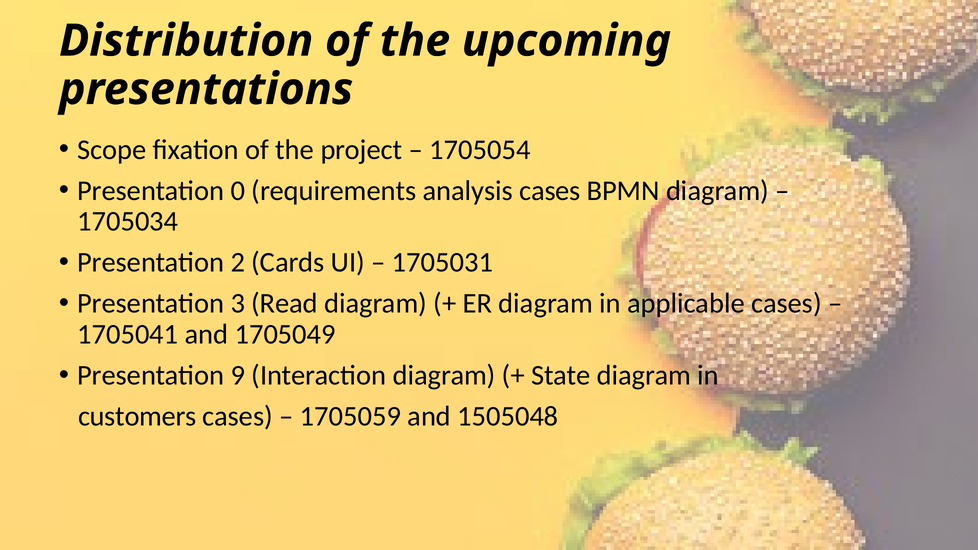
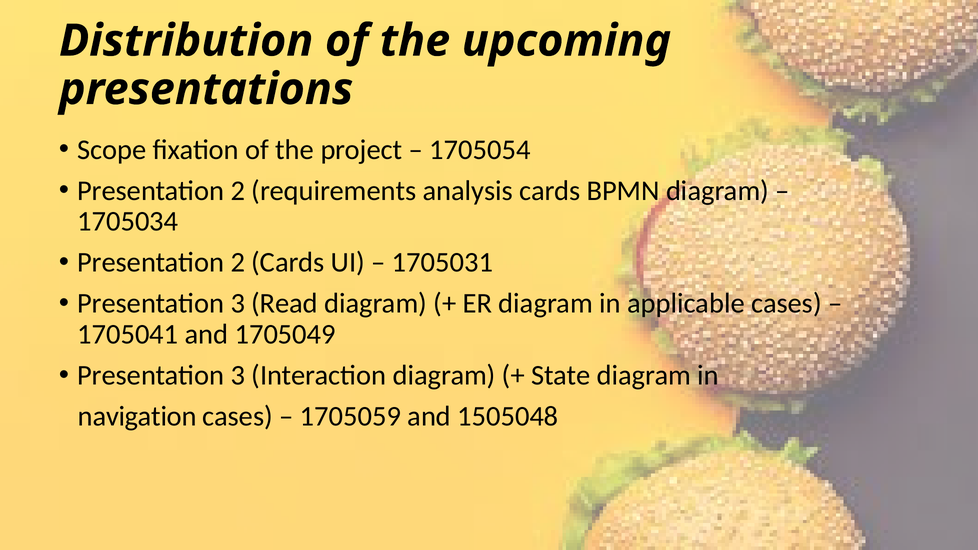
0 at (238, 191): 0 -> 2
analysis cases: cases -> cards
9 at (238, 375): 9 -> 3
customers: customers -> navigation
